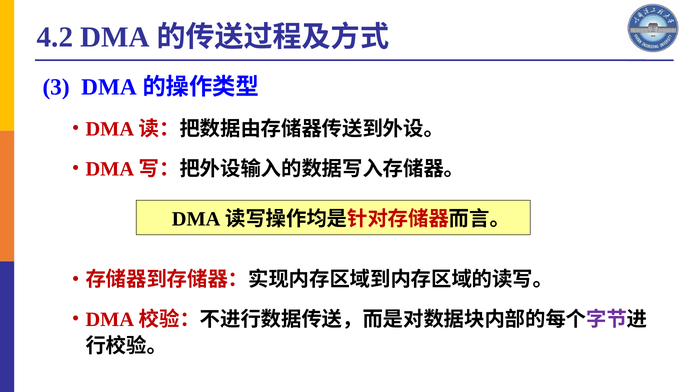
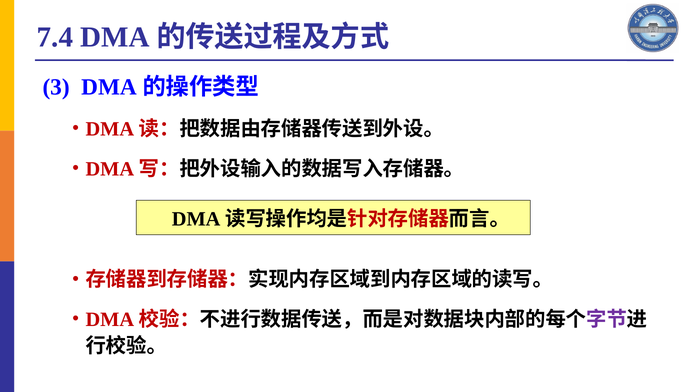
4.2: 4.2 -> 7.4
